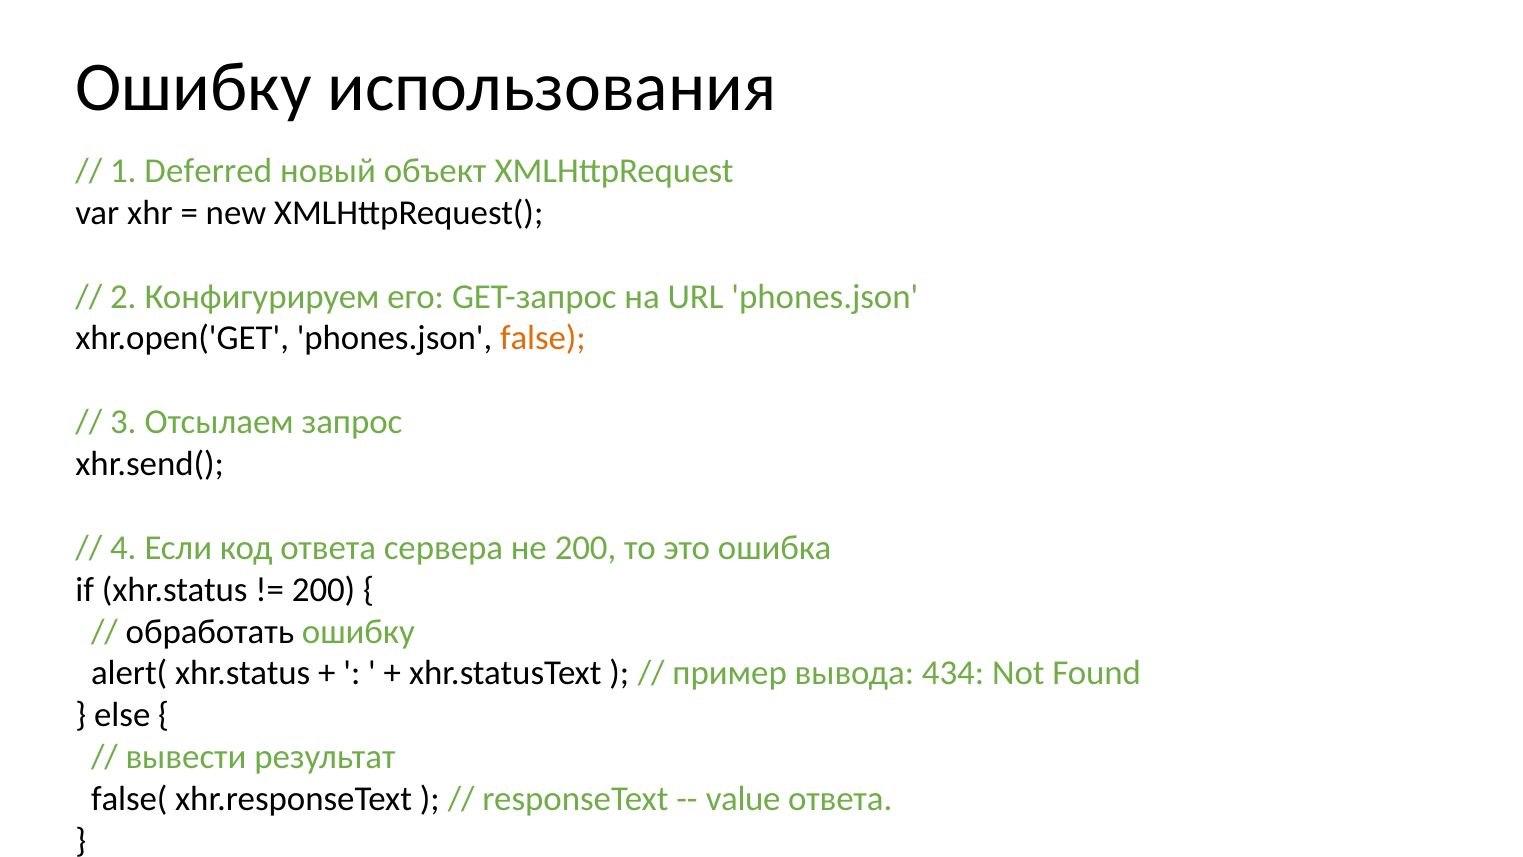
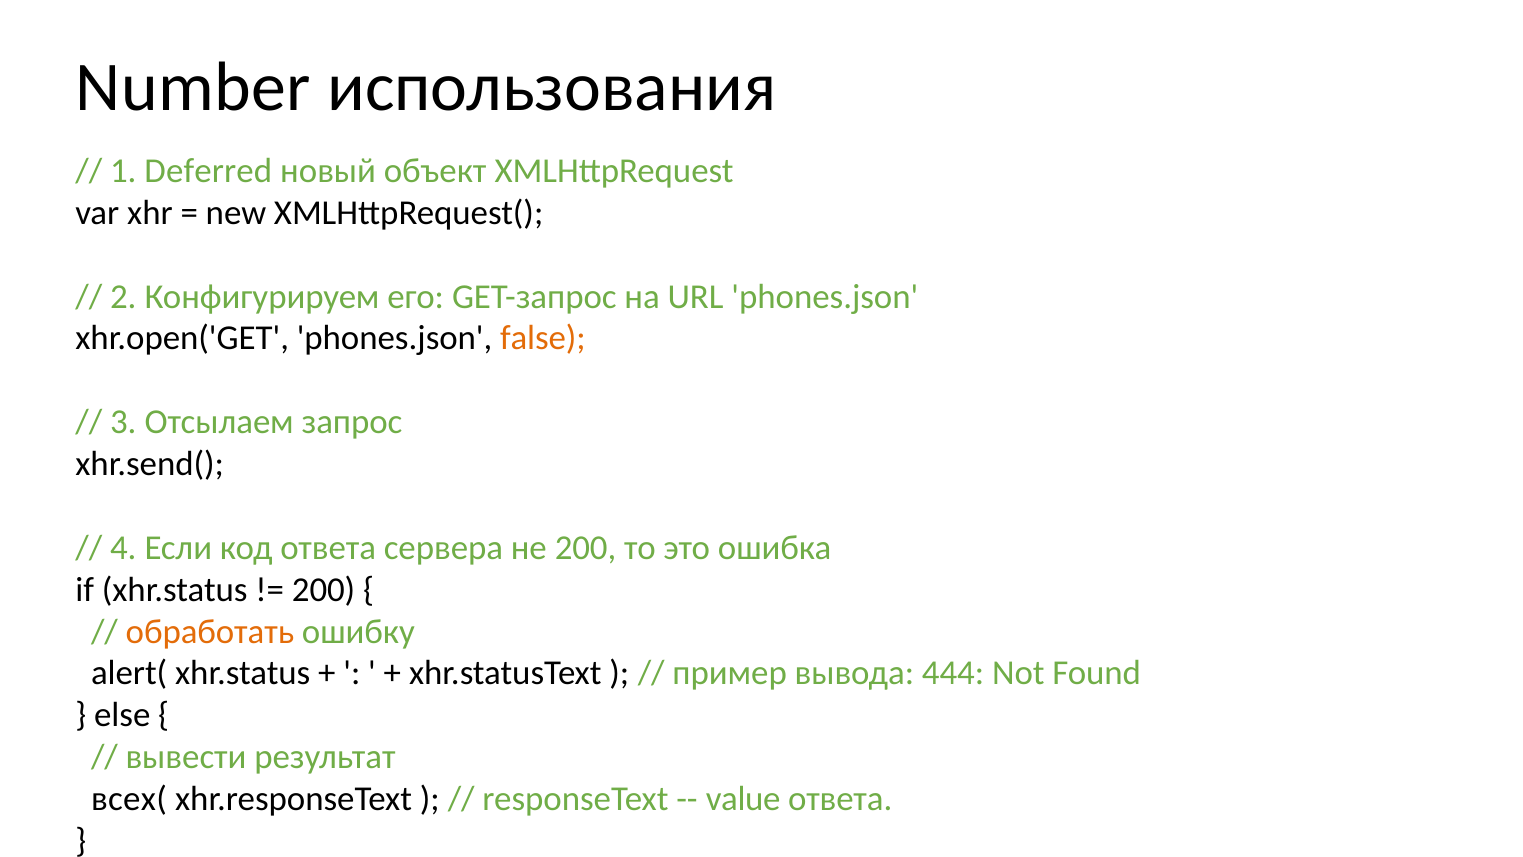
Ошибку at (194, 88): Ошибку -> Number
обработать colour: black -> orange
434: 434 -> 444
false(: false( -> всех(
